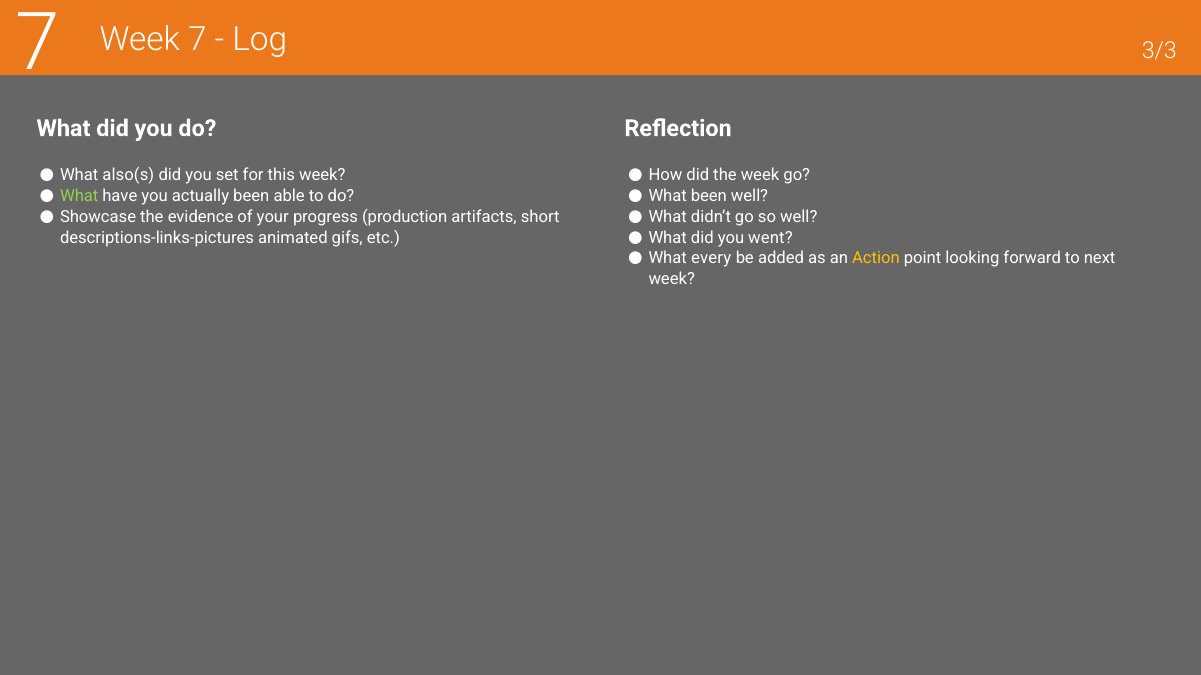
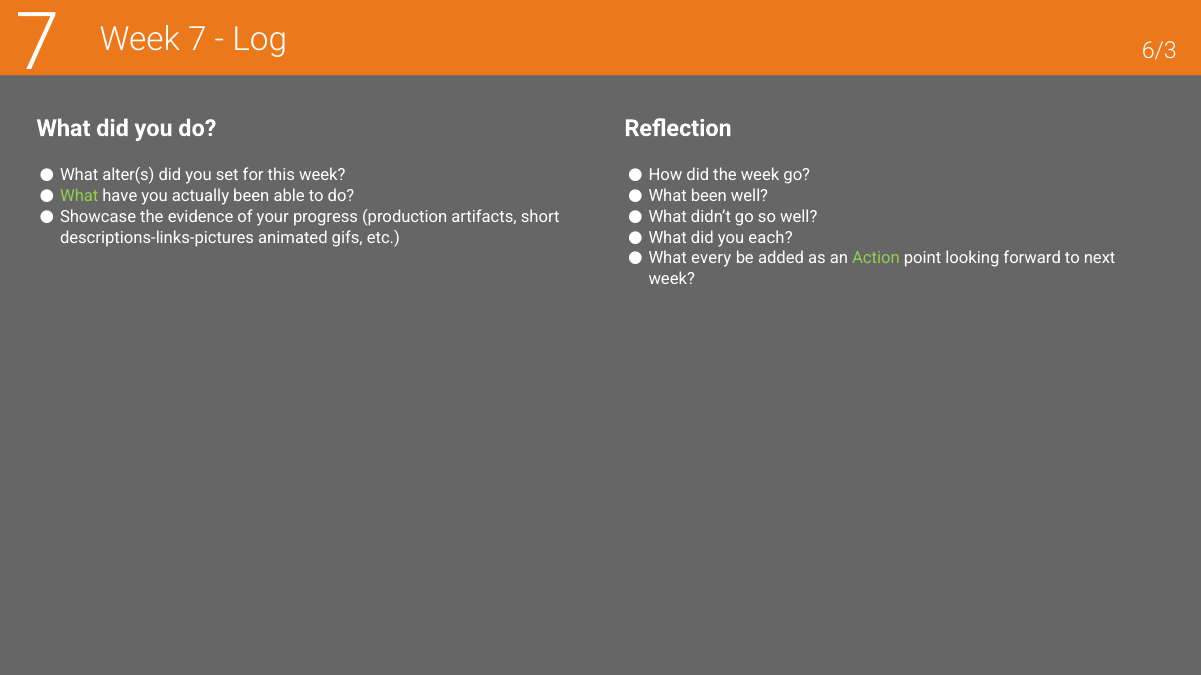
3/3: 3/3 -> 6/3
also(s: also(s -> alter(s
went: went -> each
Action colour: yellow -> light green
